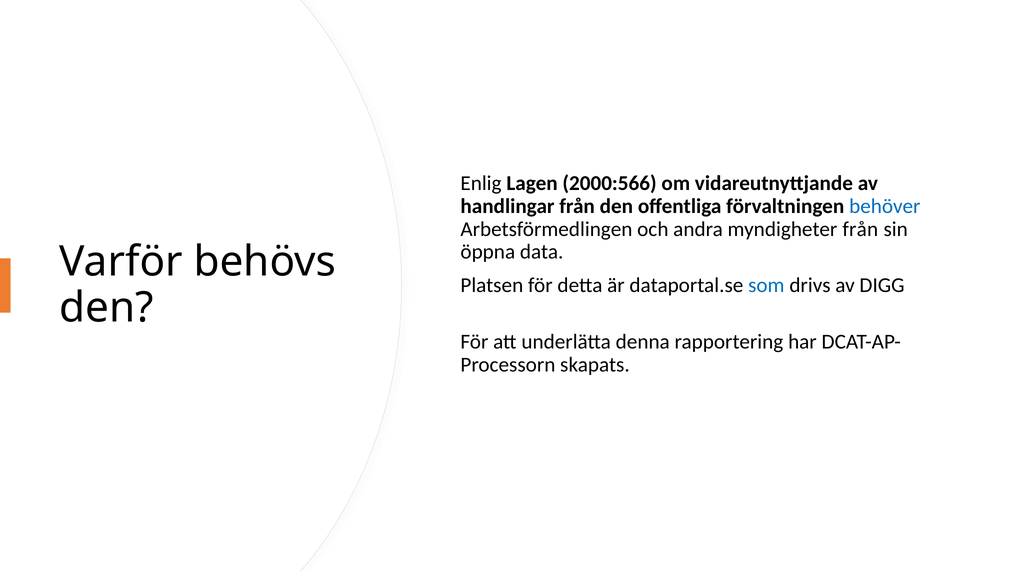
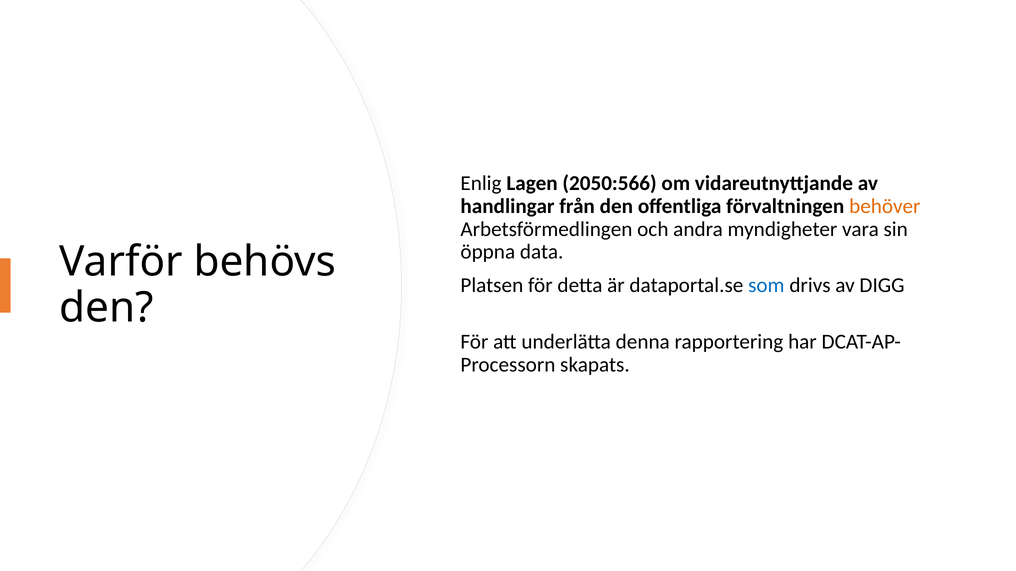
2000:566: 2000:566 -> 2050:566
behöver colour: blue -> orange
myndigheter från: från -> vara
